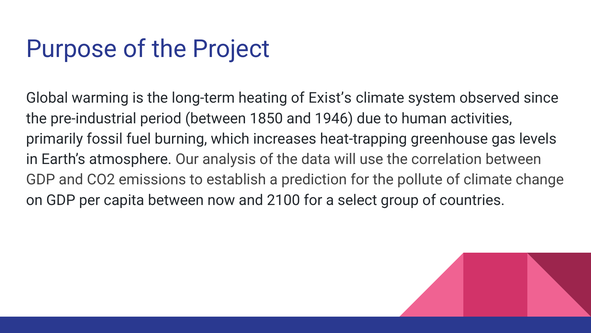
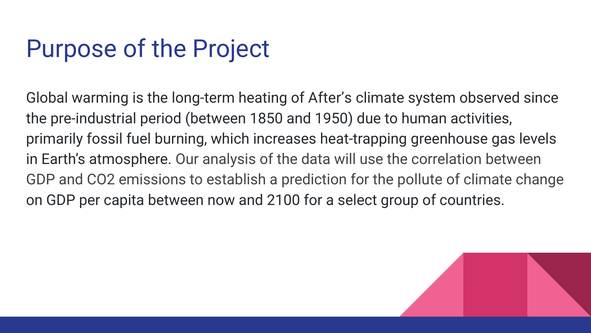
Exist’s: Exist’s -> After’s
1946: 1946 -> 1950
